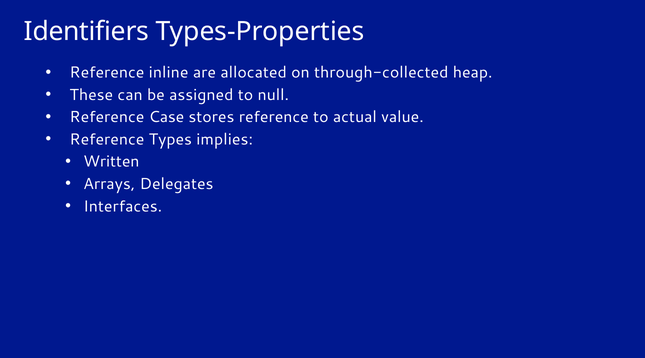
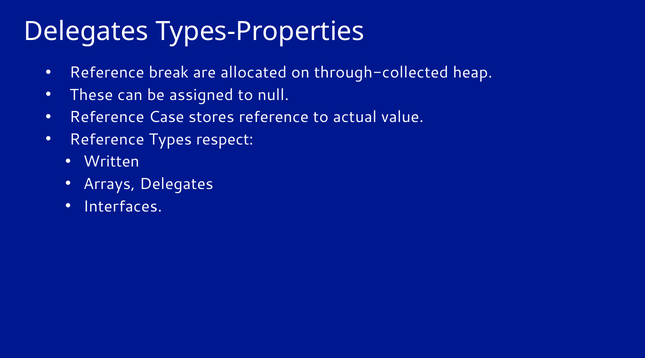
Identifiers at (86, 32): Identifiers -> Delegates
inline: inline -> break
implies: implies -> respect
